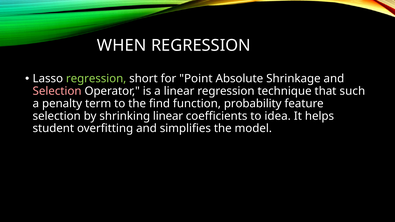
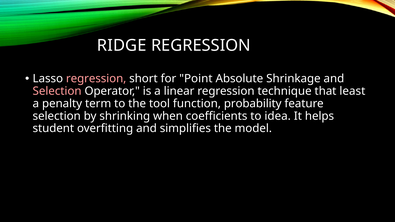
WHEN: WHEN -> RIDGE
regression at (96, 79) colour: light green -> pink
such: such -> least
find: find -> tool
shrinking linear: linear -> when
